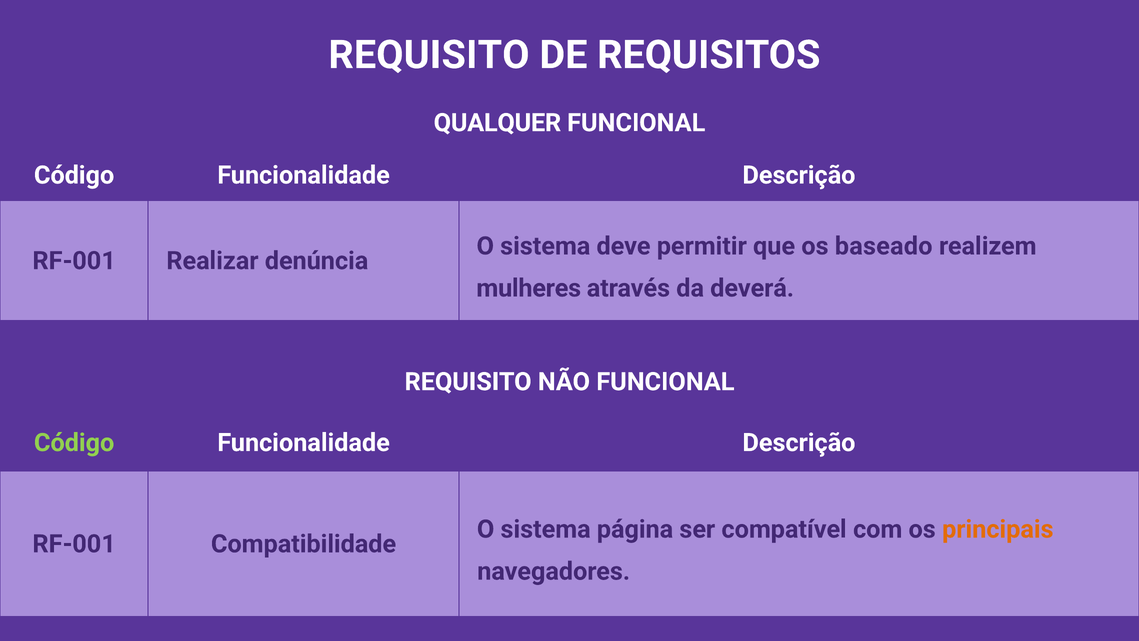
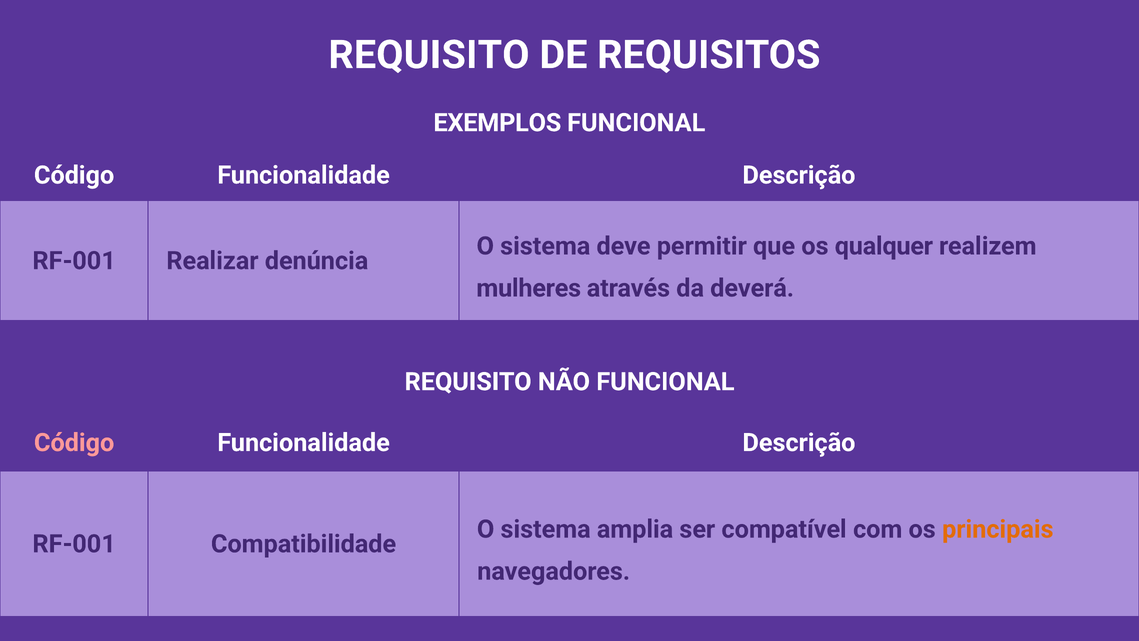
QUALQUER: QUALQUER -> EXEMPLOS
baseado: baseado -> qualquer
Código at (74, 443) colour: light green -> pink
página: página -> amplia
